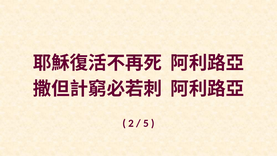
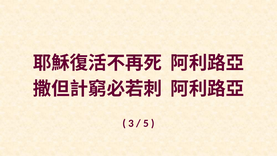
2: 2 -> 3
